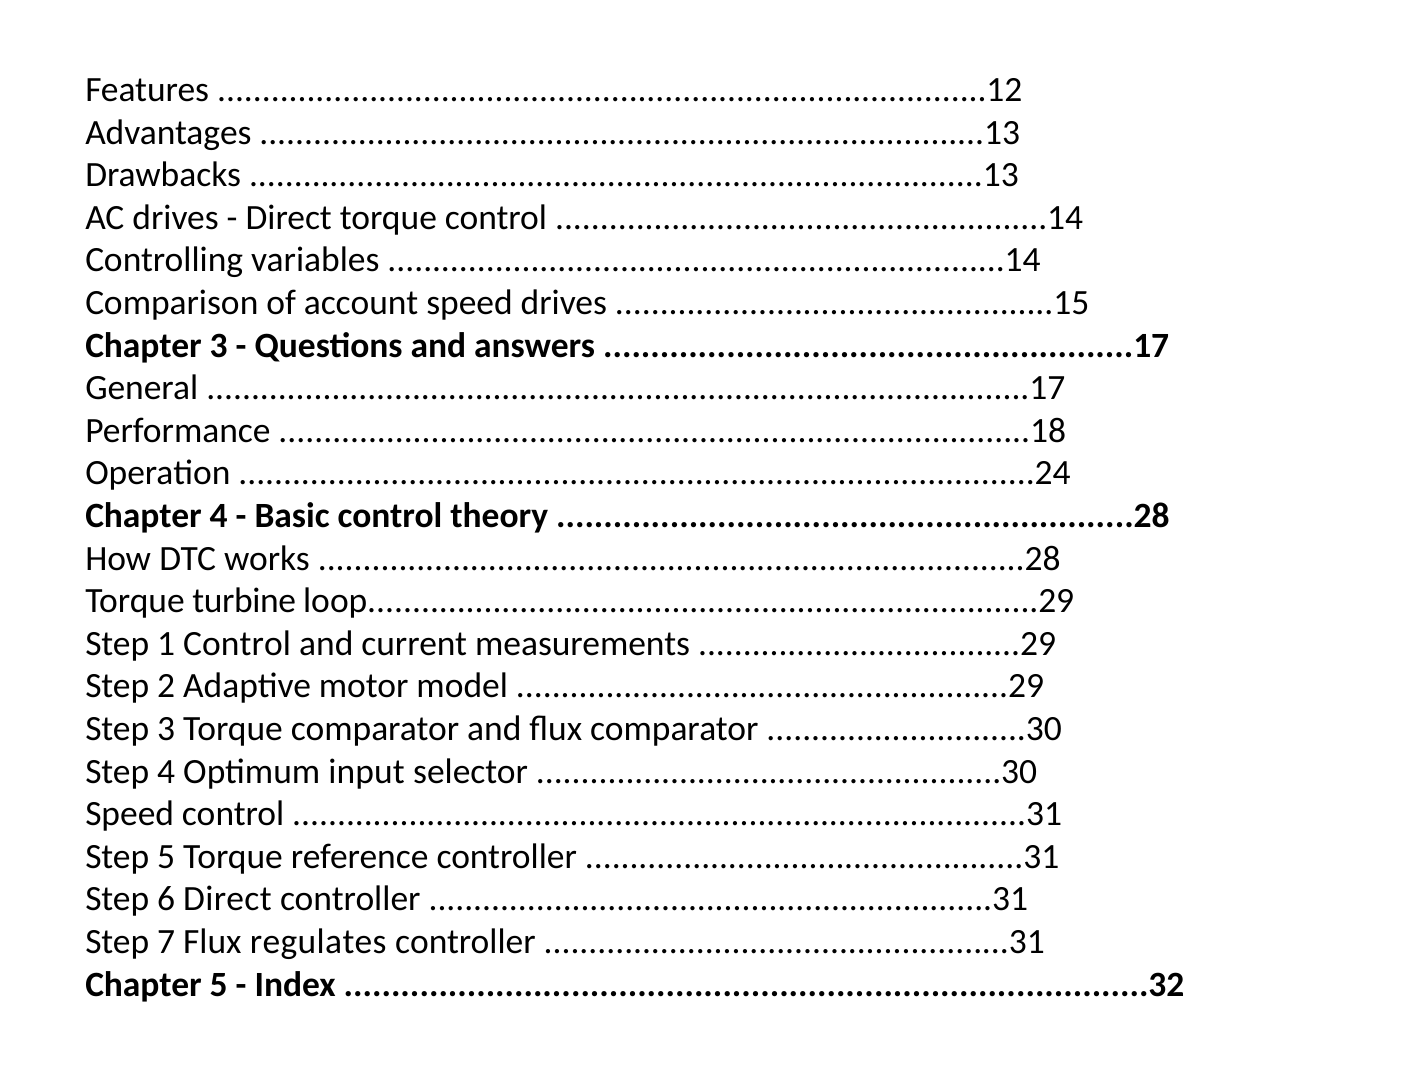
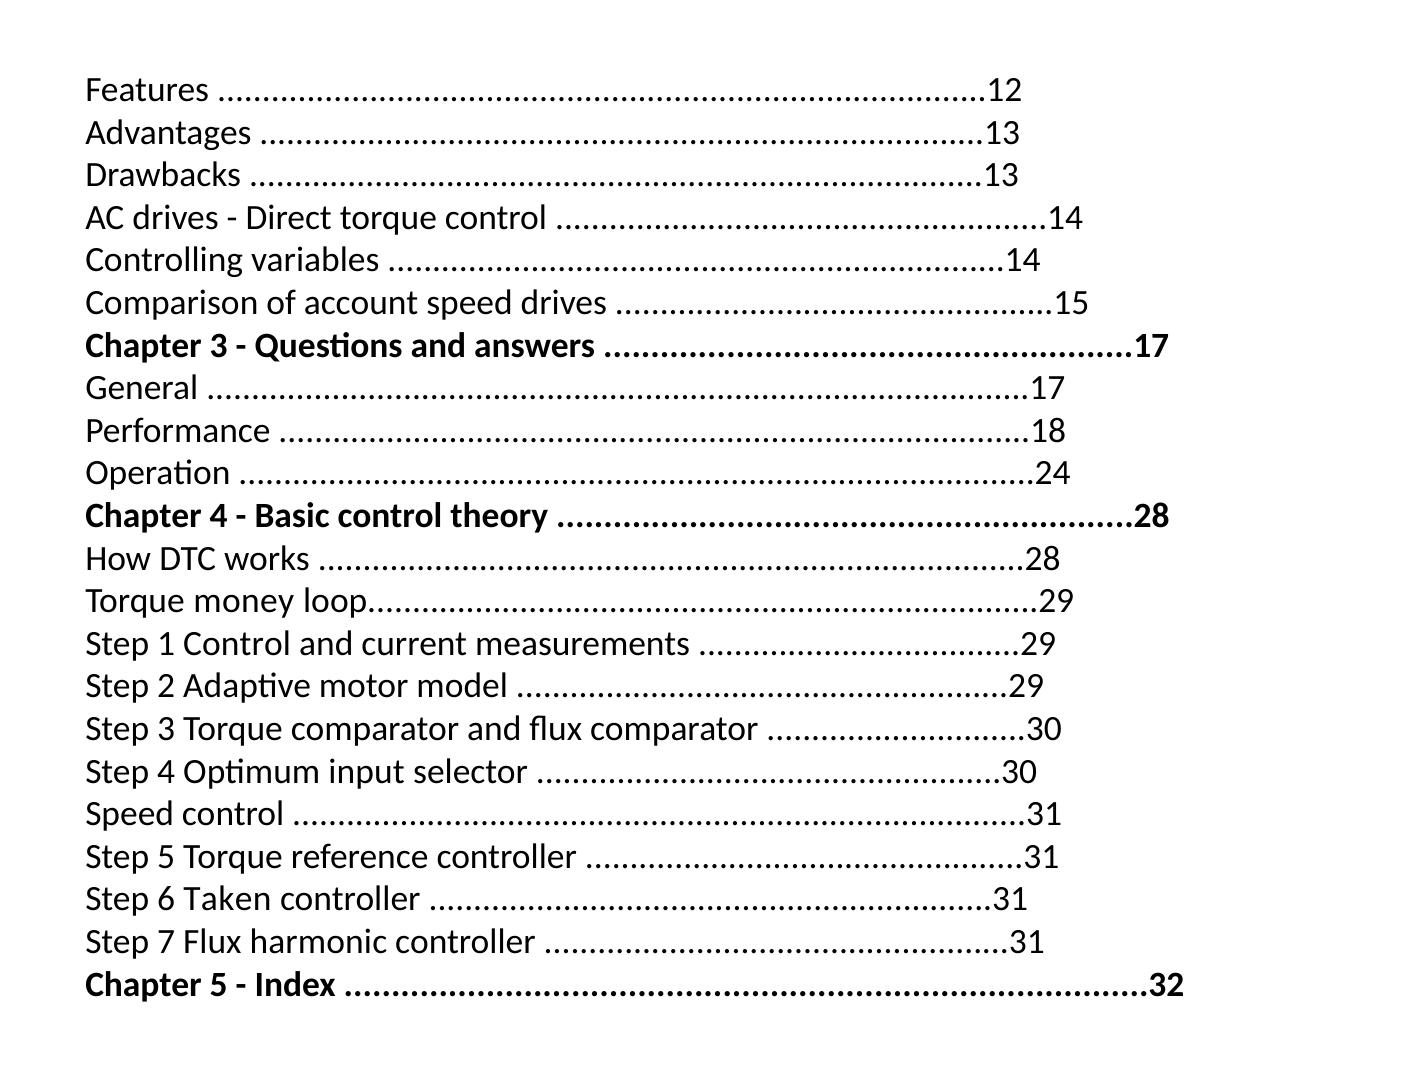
turbine: turbine -> money
6 Direct: Direct -> Taken
regulates: regulates -> harmonic
